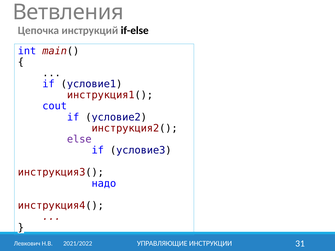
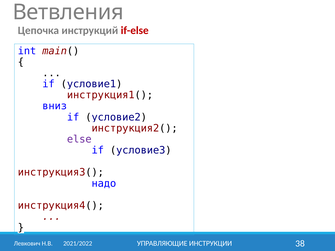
if-else colour: black -> red
cout: cout -> вниз
31: 31 -> 38
